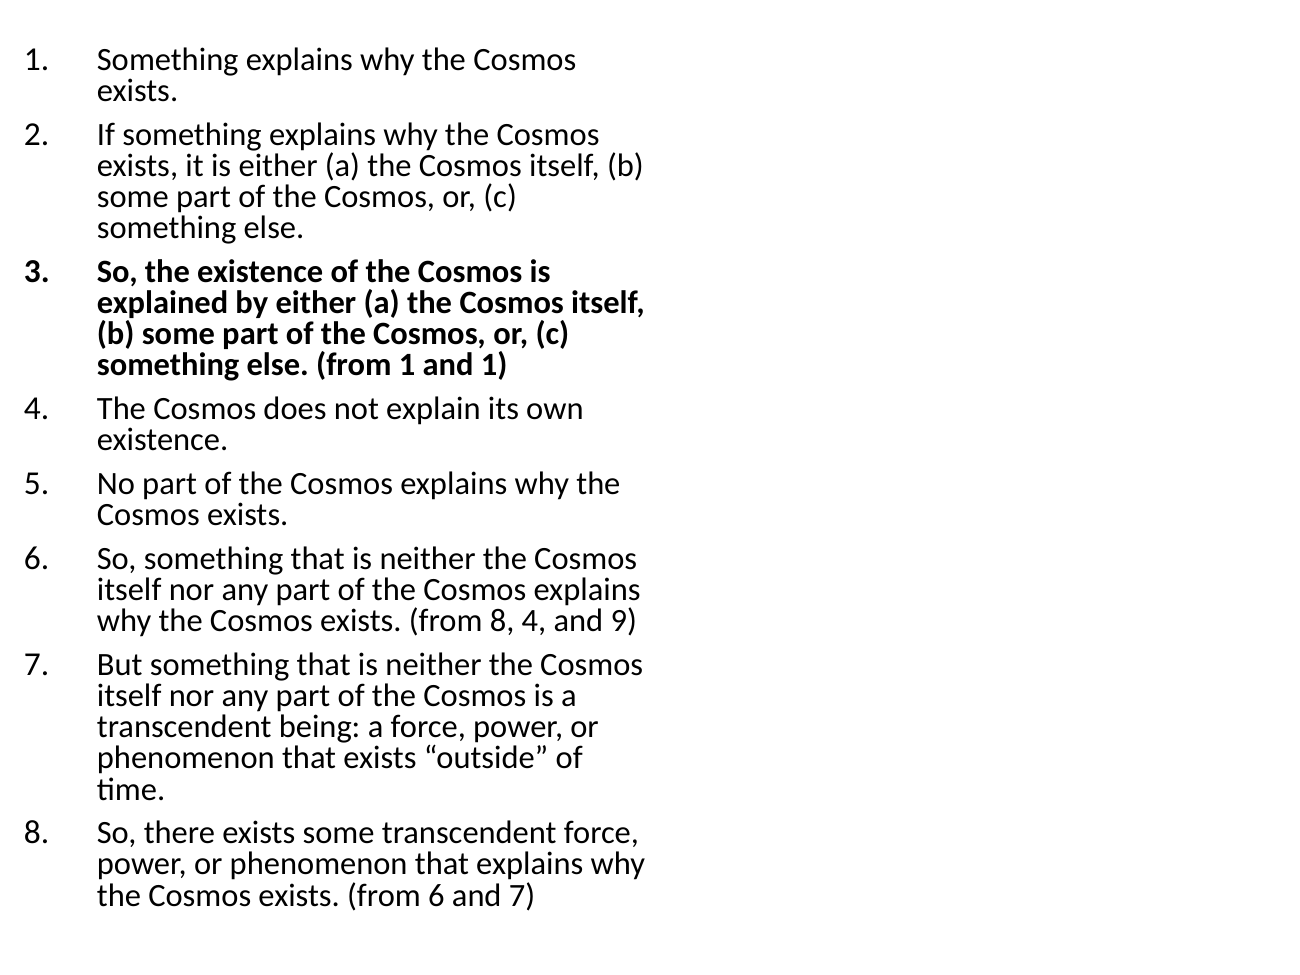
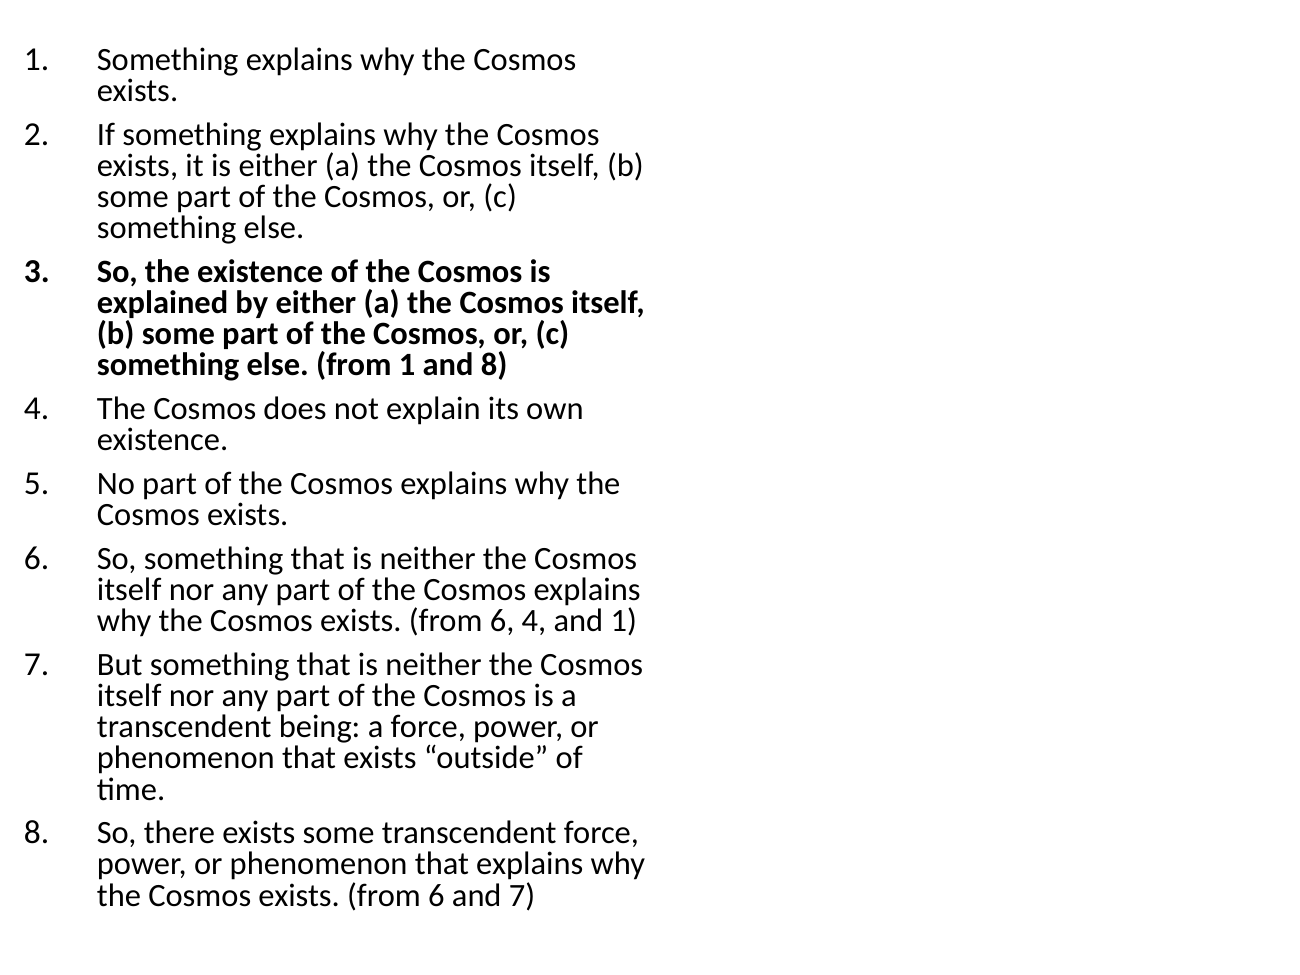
and 1: 1 -> 8
8 at (502, 621): 8 -> 6
and 9: 9 -> 1
